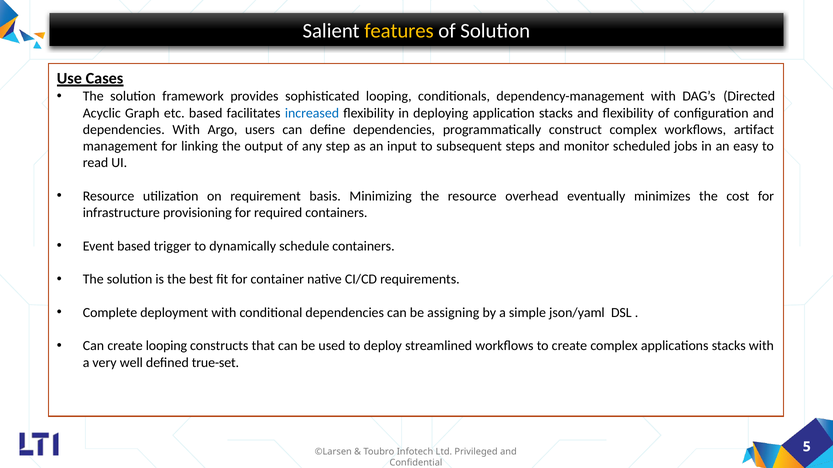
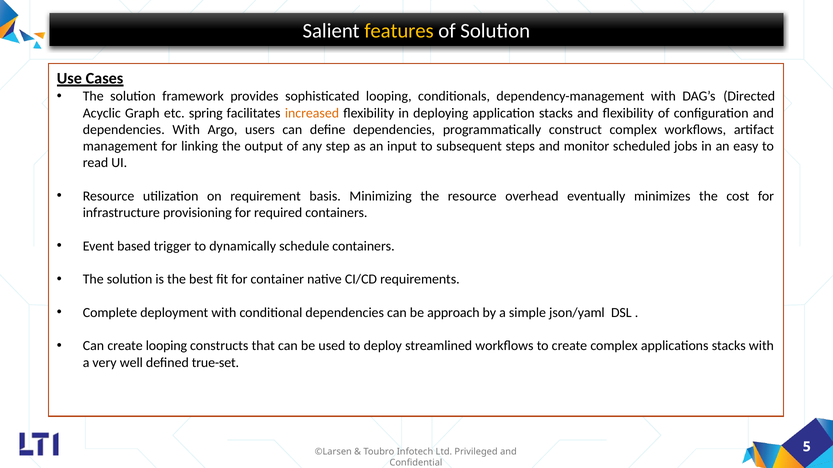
etc based: based -> spring
increased colour: blue -> orange
assigning: assigning -> approach
